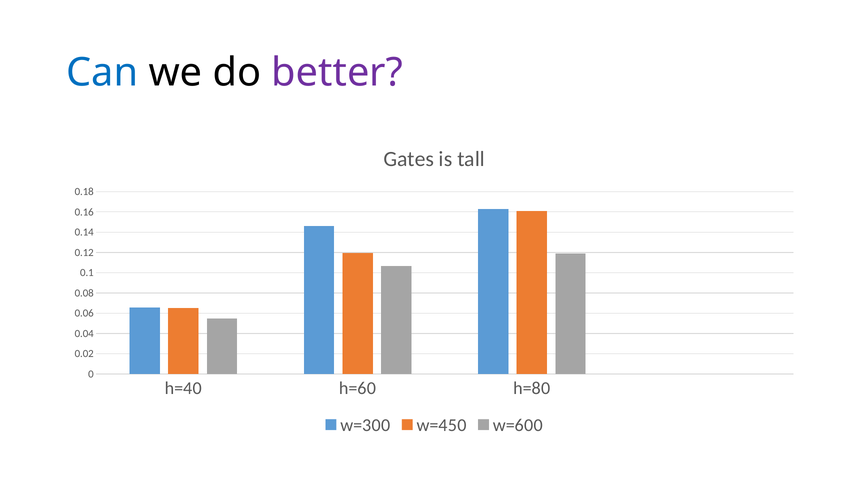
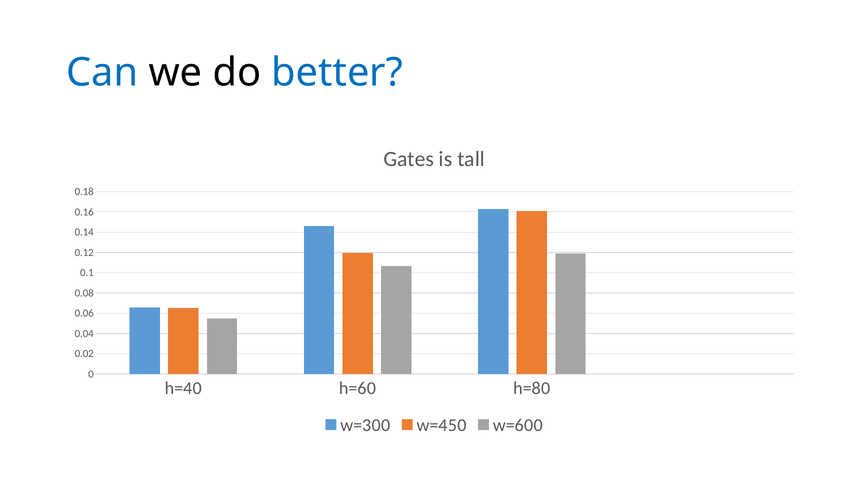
better colour: purple -> blue
